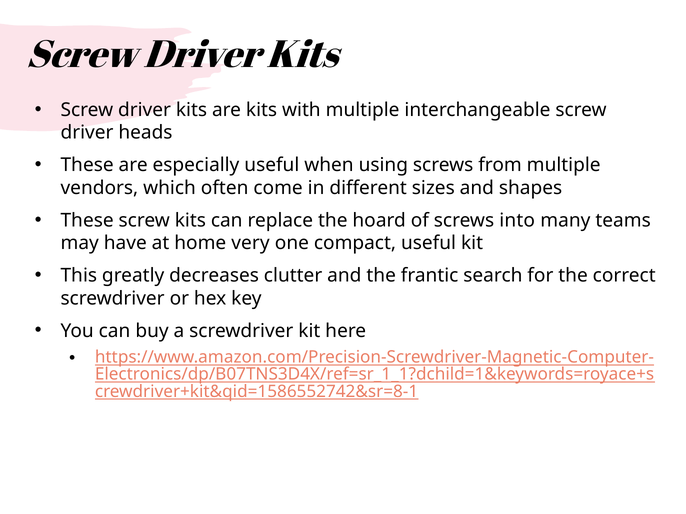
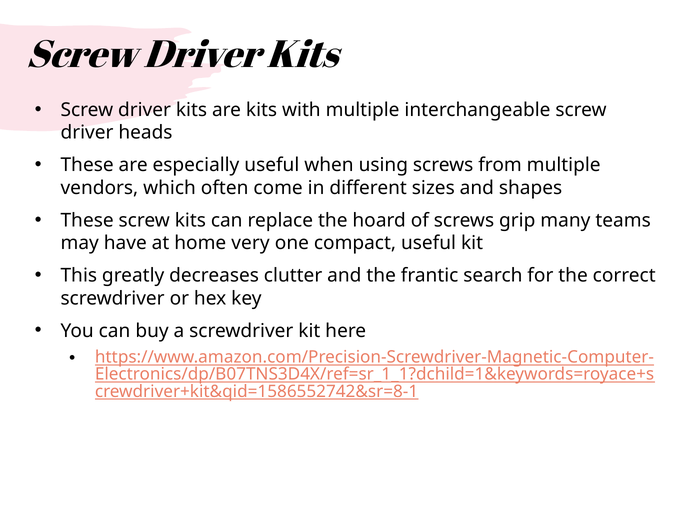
into: into -> grip
